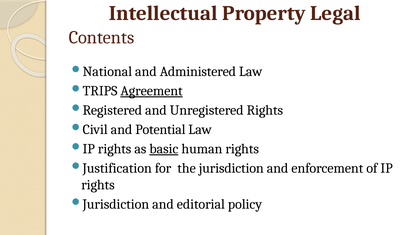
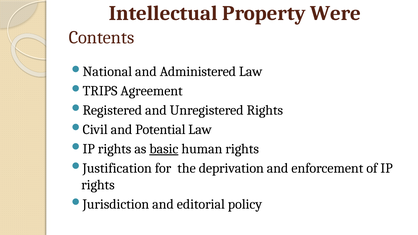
Legal: Legal -> Were
Agreement underline: present -> none
jurisdiction: jurisdiction -> deprivation
